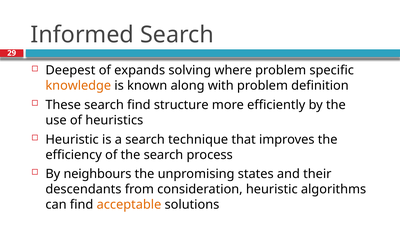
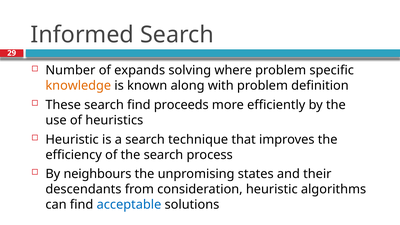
Deepest: Deepest -> Number
structure: structure -> proceeds
acceptable colour: orange -> blue
